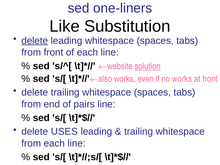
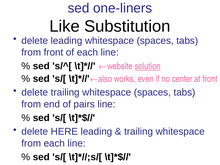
delete at (35, 41) underline: present -> none
no works: works -> center
USES: USES -> HERE
